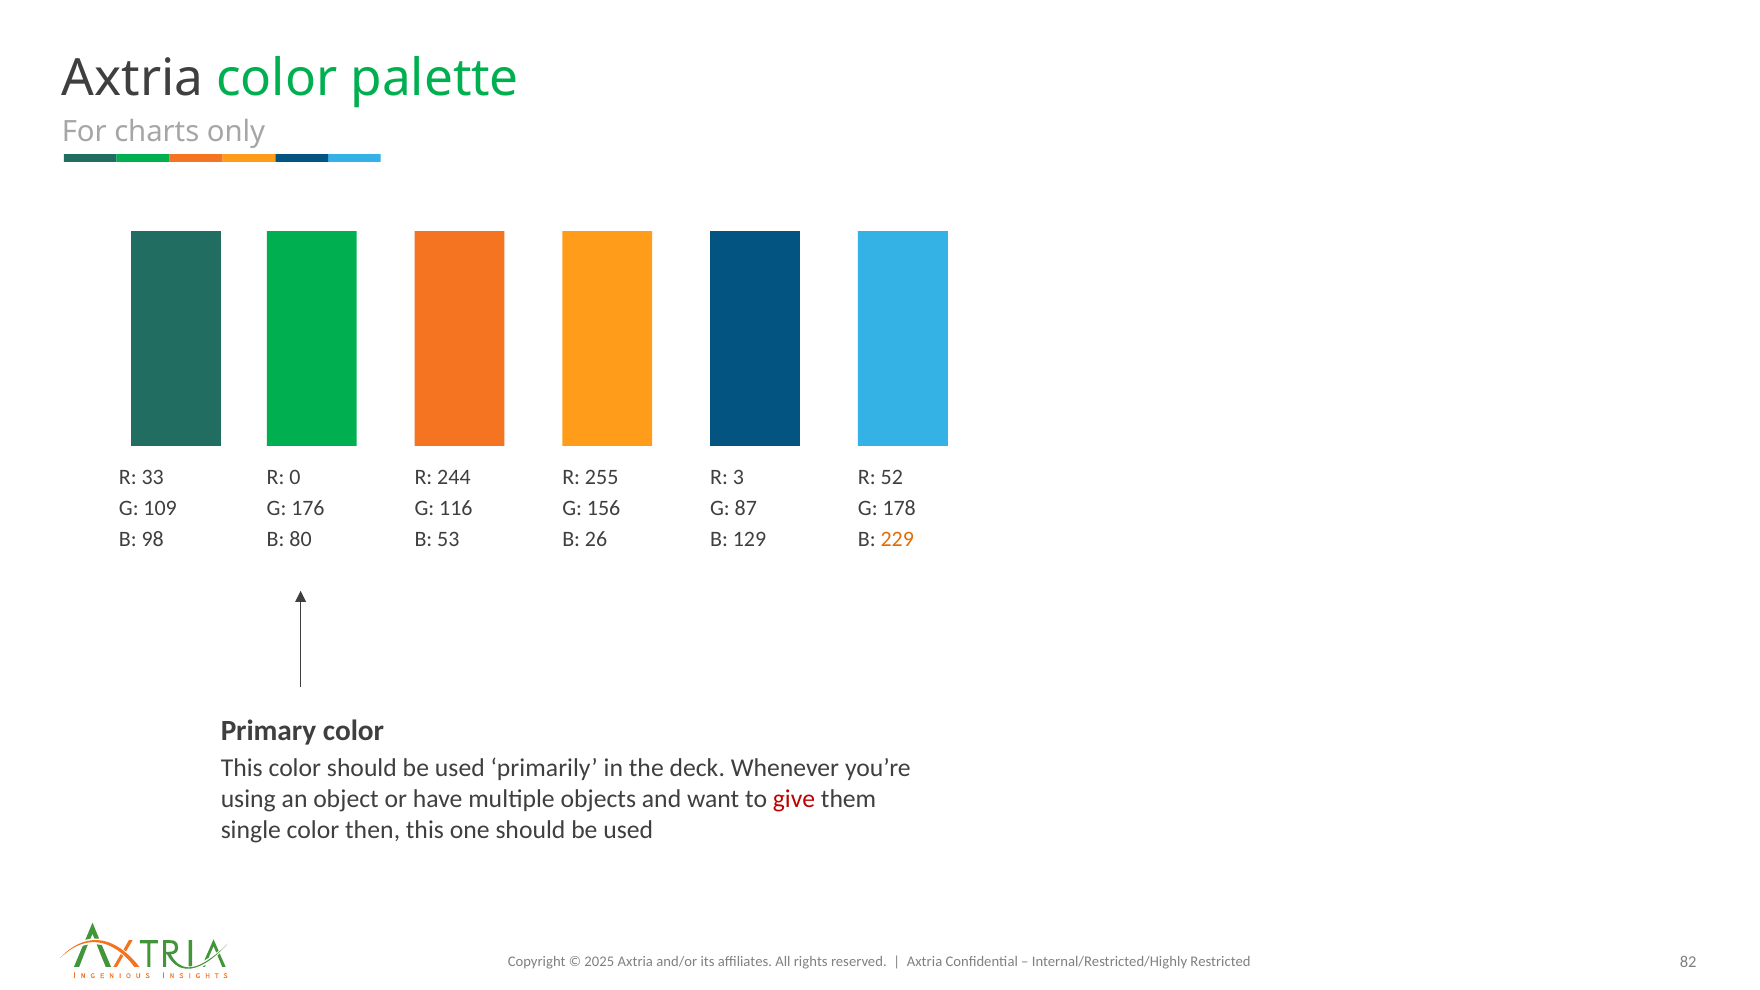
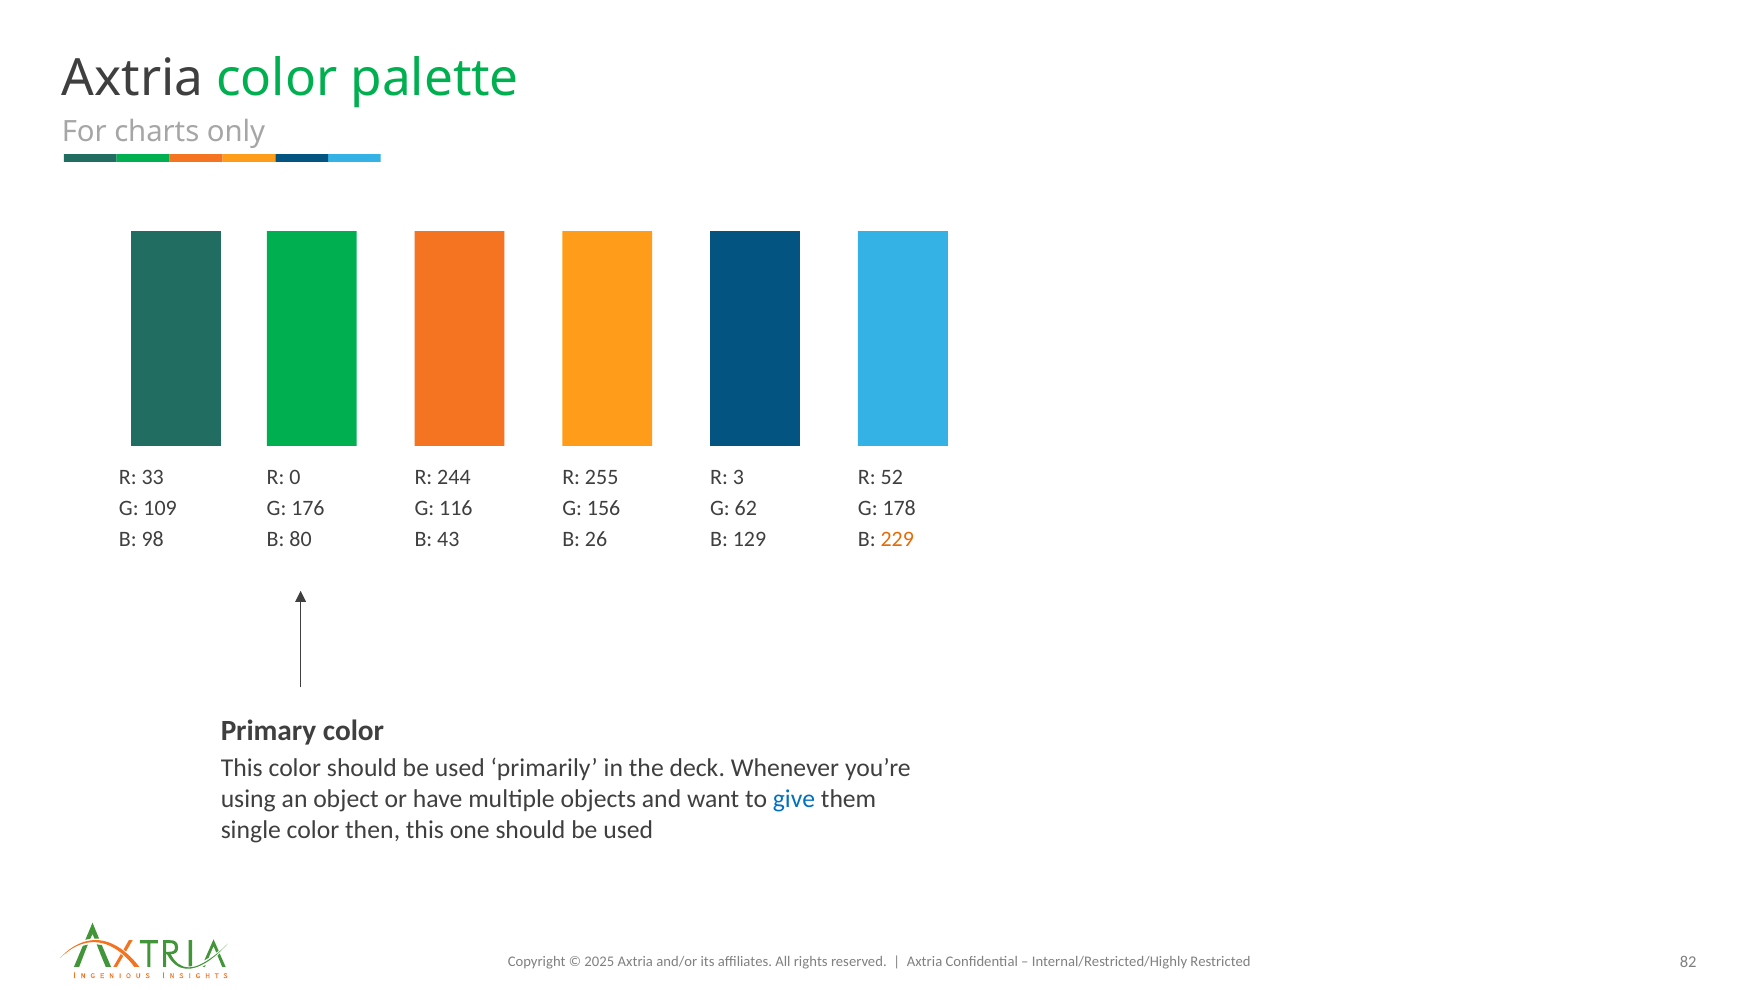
87: 87 -> 62
53: 53 -> 43
give colour: red -> blue
